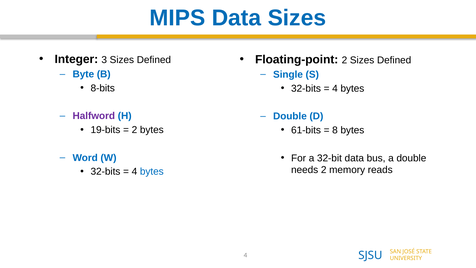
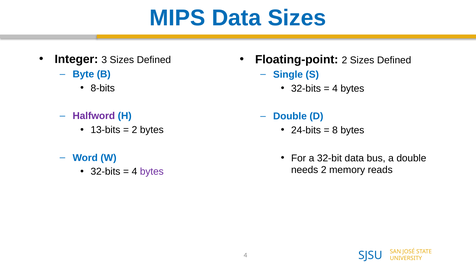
19-bits: 19-bits -> 13-bits
61-bits: 61-bits -> 24-bits
bytes at (152, 172) colour: blue -> purple
